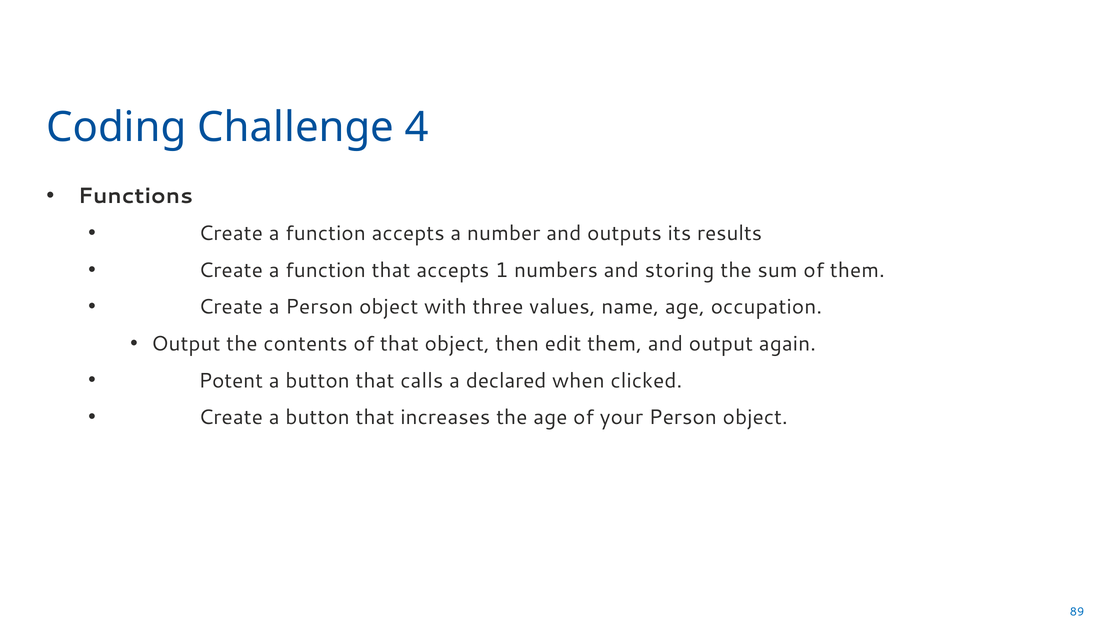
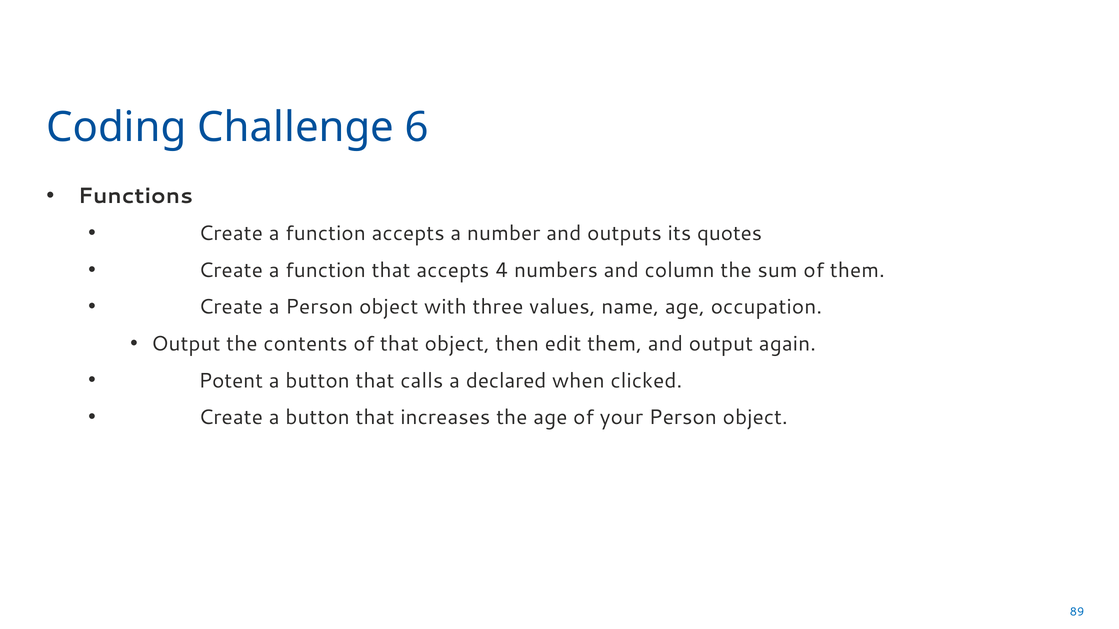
4: 4 -> 6
results: results -> quotes
1: 1 -> 4
storing: storing -> column
